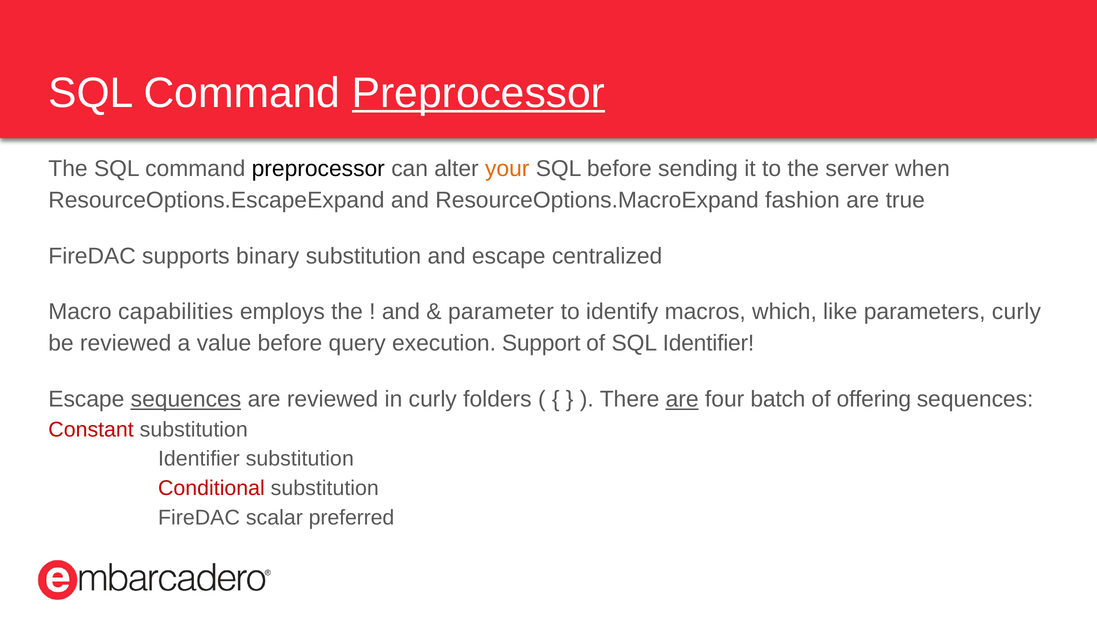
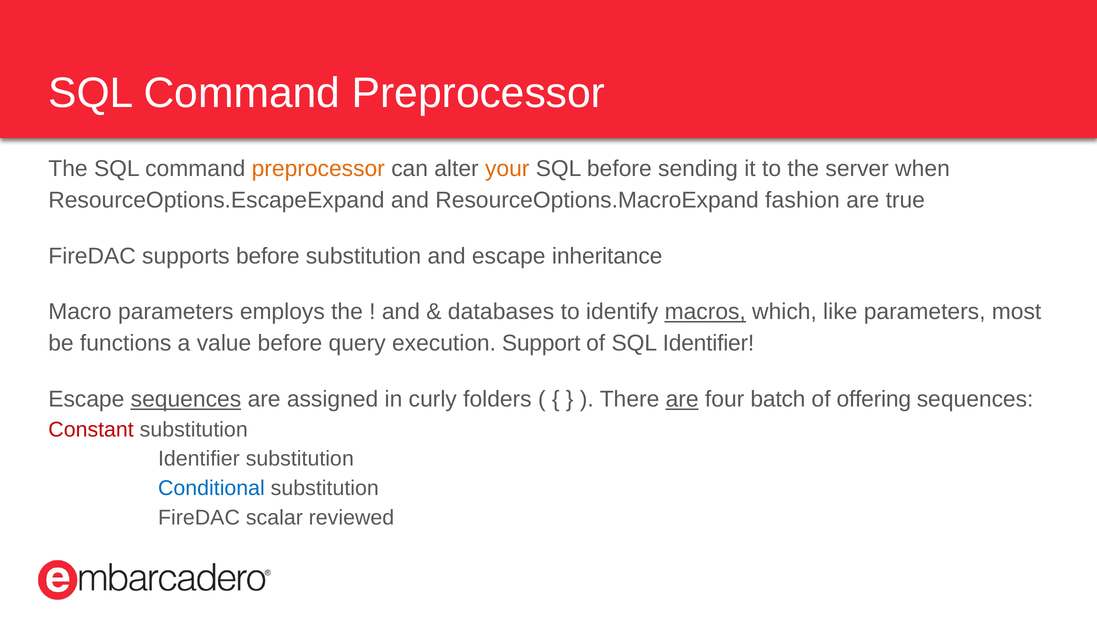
Preprocessor at (479, 93) underline: present -> none
preprocessor at (318, 169) colour: black -> orange
supports binary: binary -> before
centralized: centralized -> inheritance
Macro capabilities: capabilities -> parameters
parameter: parameter -> databases
macros underline: none -> present
parameters curly: curly -> most
be reviewed: reviewed -> functions
are reviewed: reviewed -> assigned
Conditional colour: red -> blue
preferred: preferred -> reviewed
